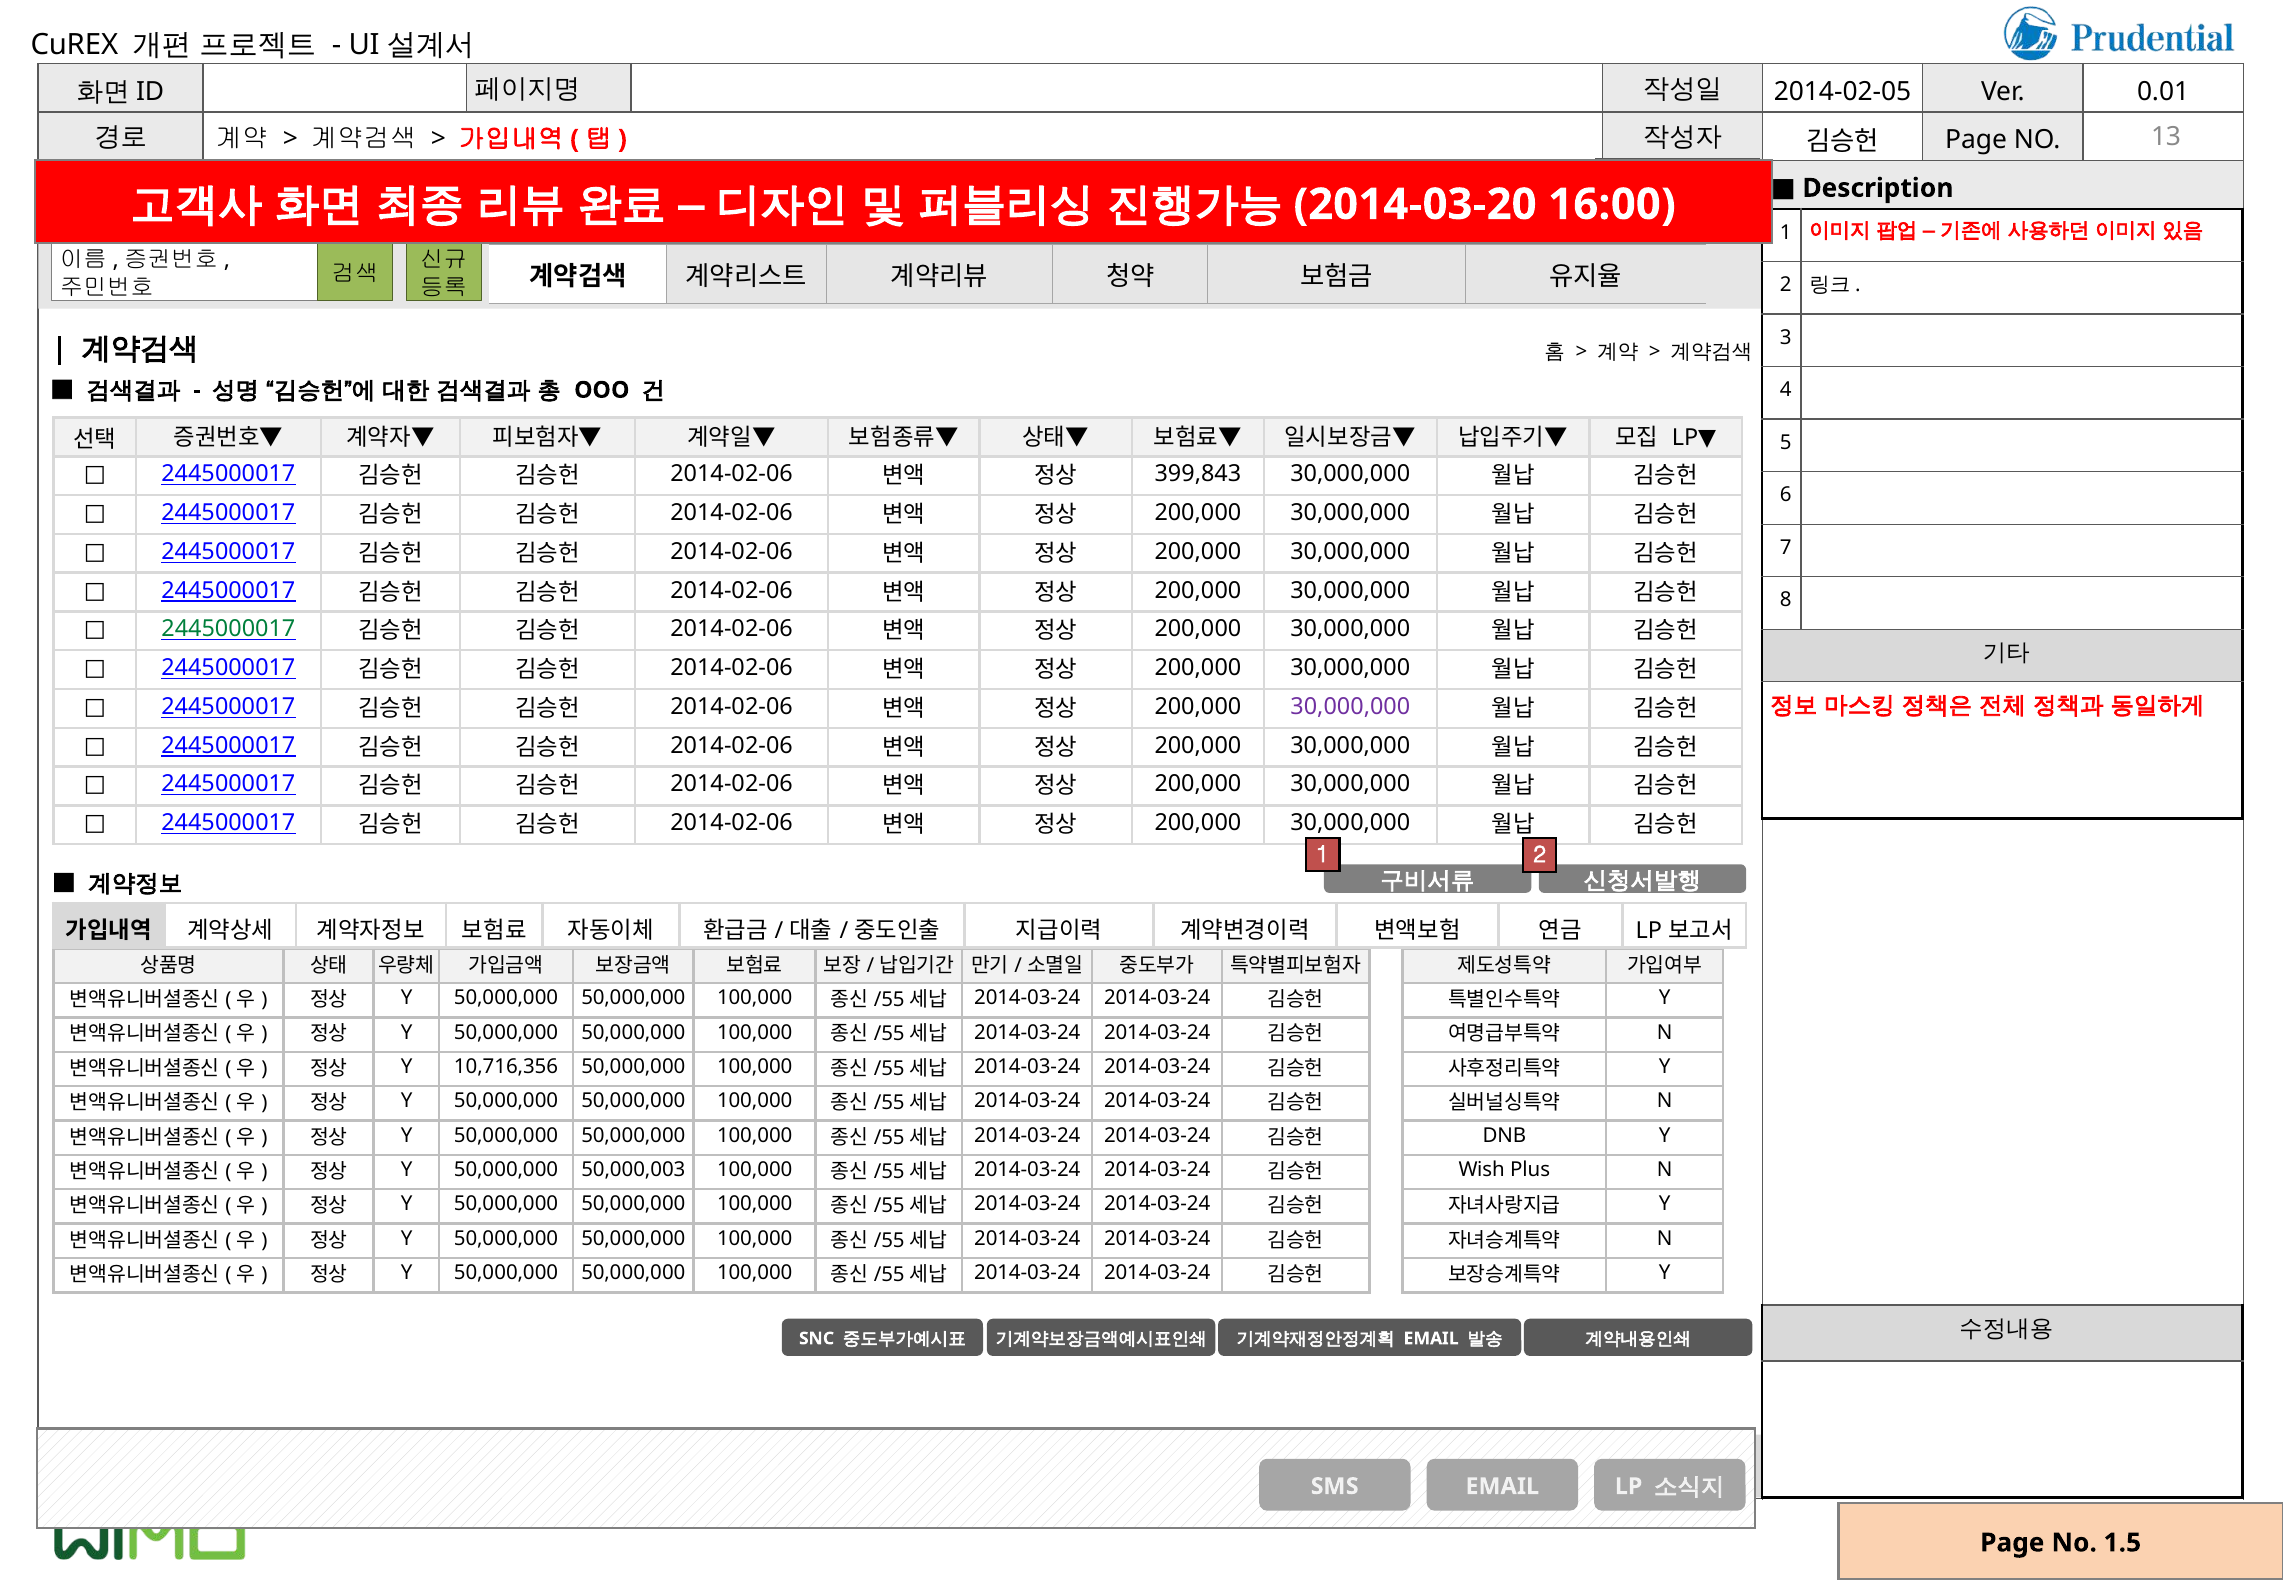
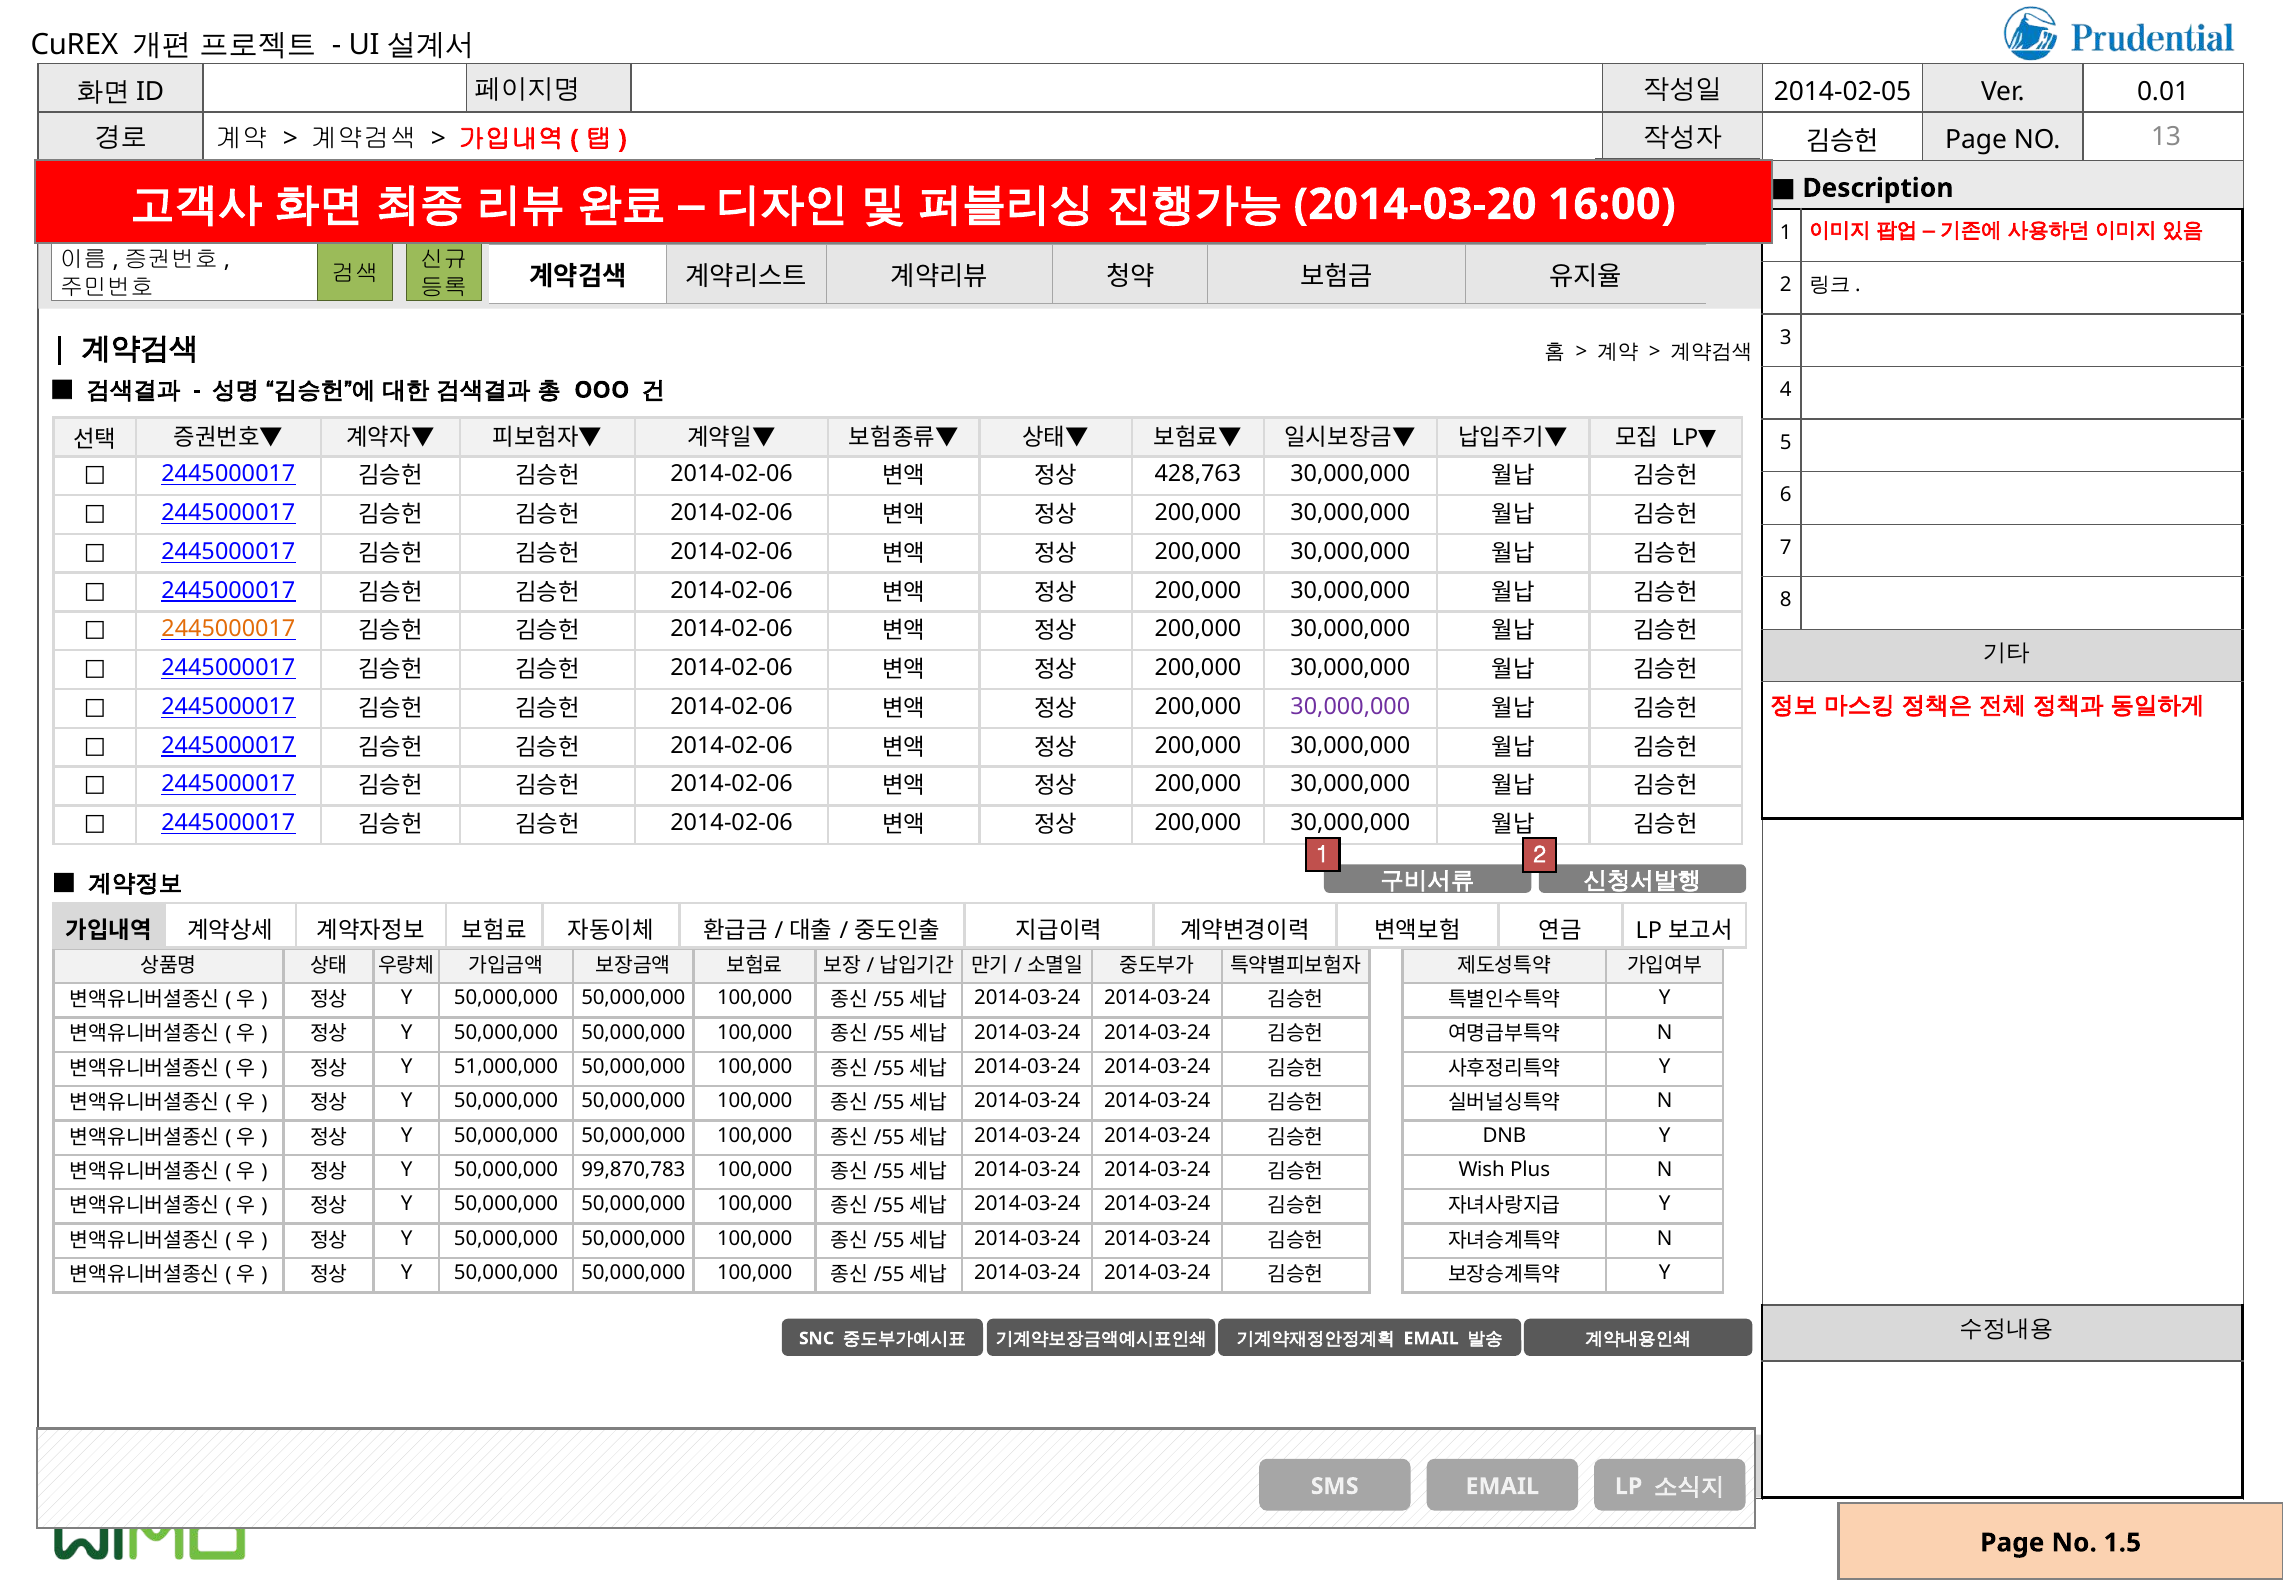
399,843: 399,843 -> 428,763
2445000017 at (228, 629) colour: green -> orange
10,716,356: 10,716,356 -> 51,000,000
50,000,003: 50,000,003 -> 99,870,783
